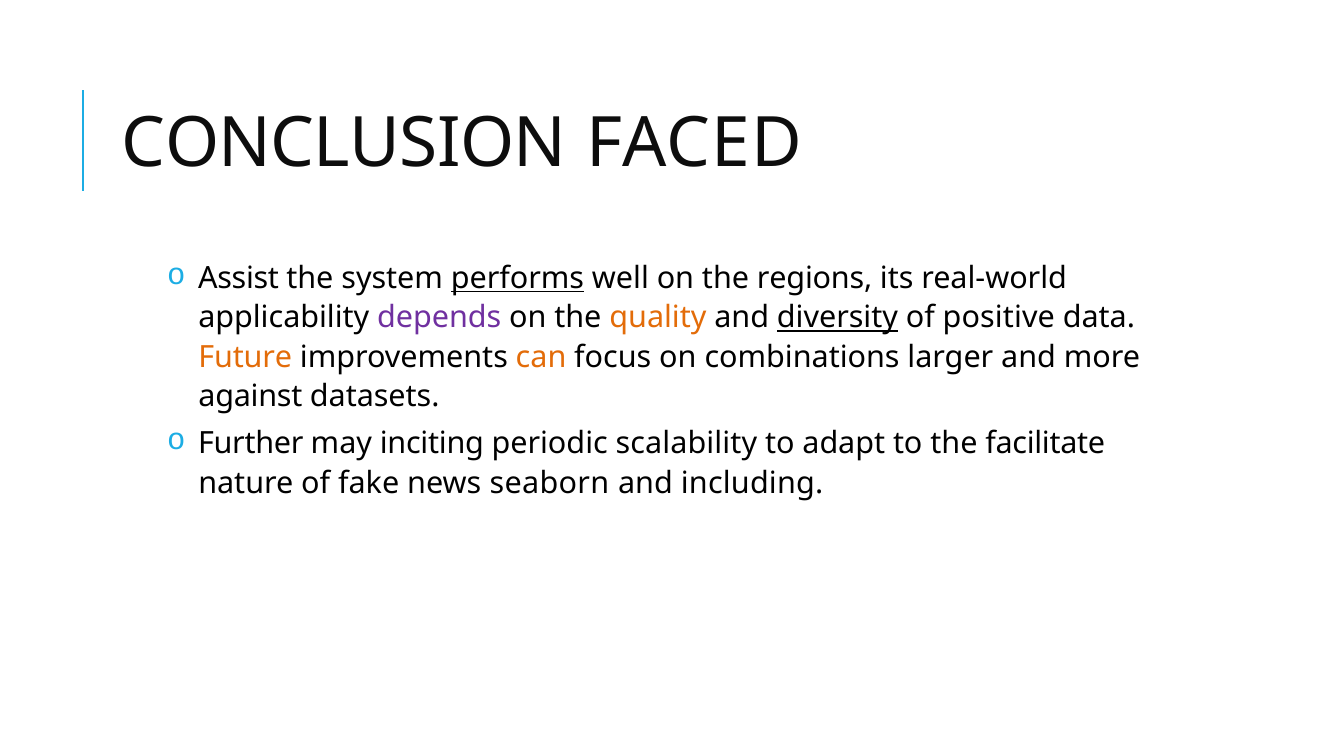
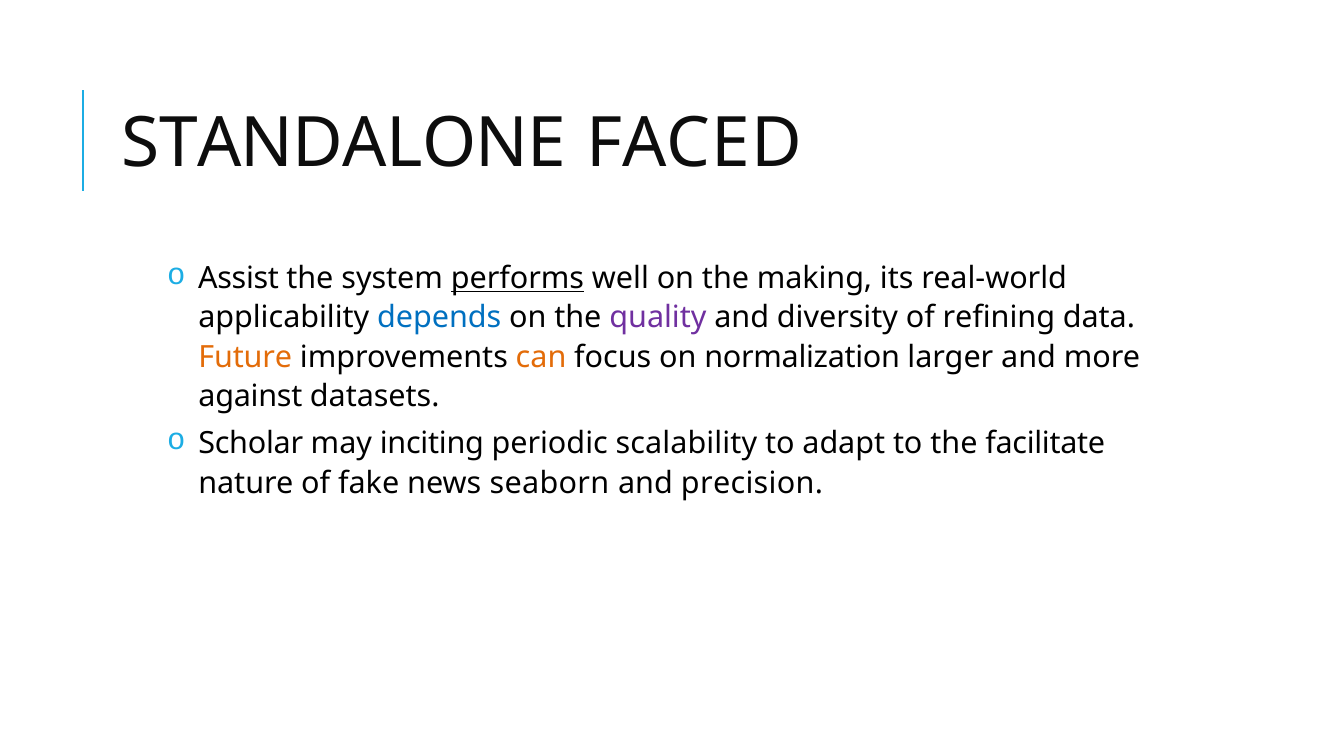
CONCLUSION: CONCLUSION -> STANDALONE
regions: regions -> making
depends colour: purple -> blue
quality colour: orange -> purple
diversity underline: present -> none
positive: positive -> refining
combinations: combinations -> normalization
Further: Further -> Scholar
including: including -> precision
